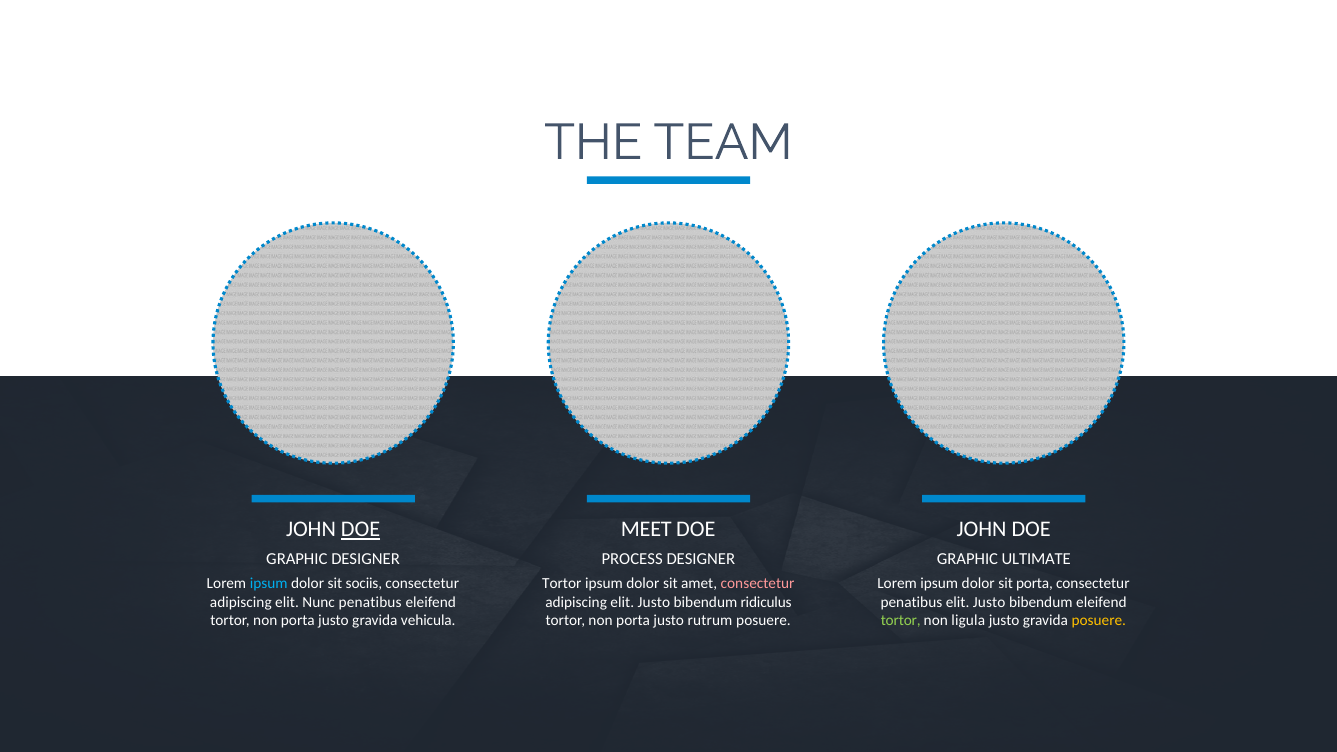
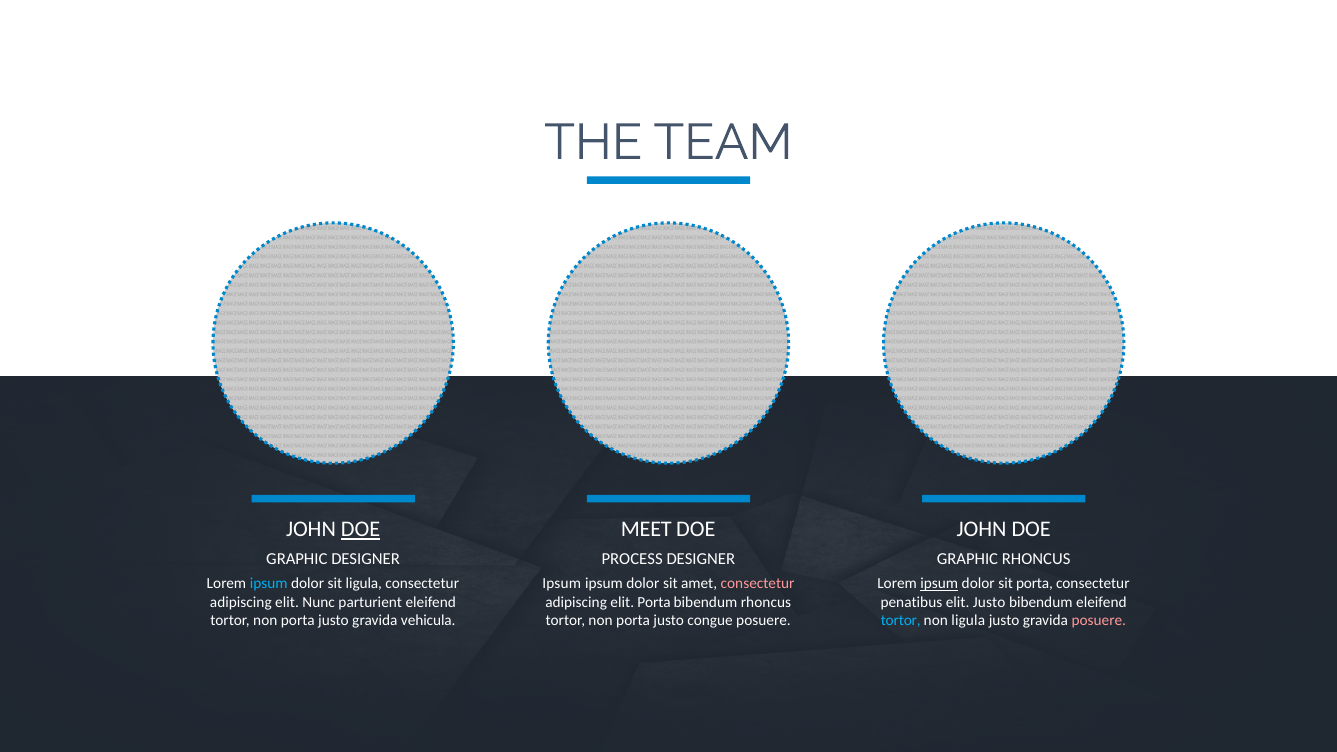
GRAPHIC ULTIMATE: ULTIMATE -> RHONCUS
sit sociis: sociis -> ligula
Tortor at (562, 584): Tortor -> Ipsum
ipsum at (939, 584) underline: none -> present
Nunc penatibus: penatibus -> parturient
adipiscing elit Justo: Justo -> Porta
bibendum ridiculus: ridiculus -> rhoncus
rutrum: rutrum -> congue
tortor at (901, 620) colour: light green -> light blue
posuere at (1099, 620) colour: yellow -> pink
